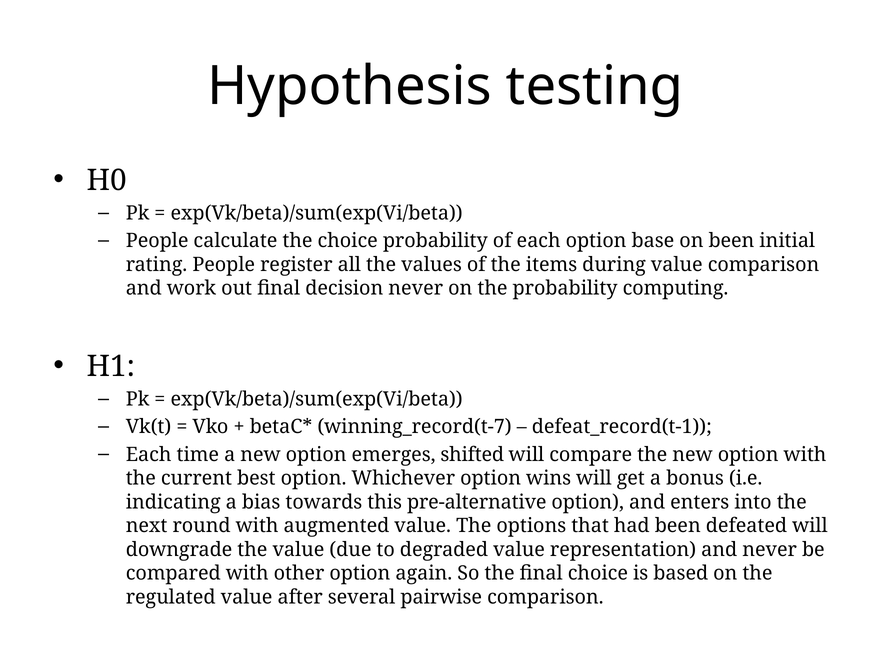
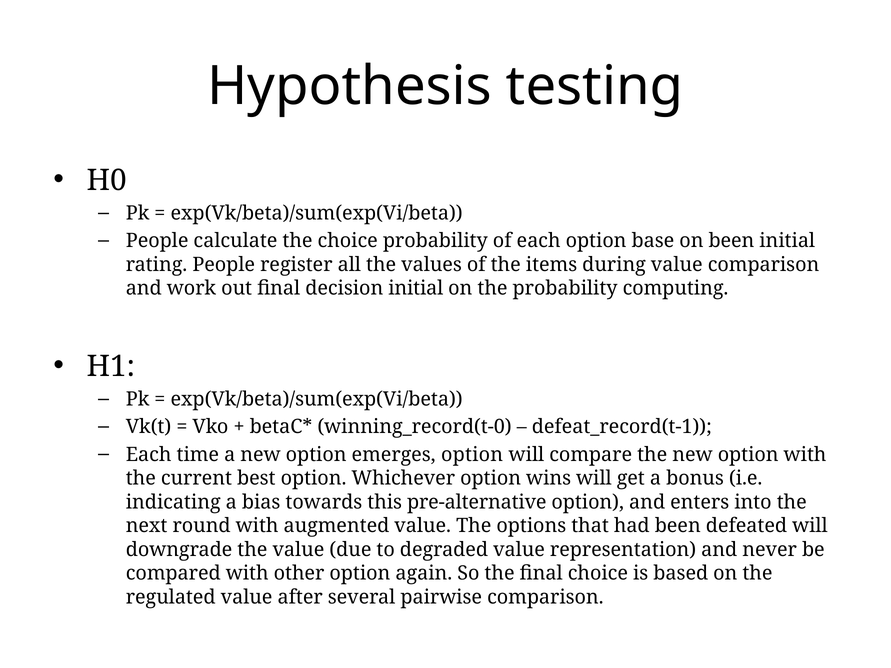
decision never: never -> initial
winning_record(t-7: winning_record(t-7 -> winning_record(t-0
emerges shifted: shifted -> option
